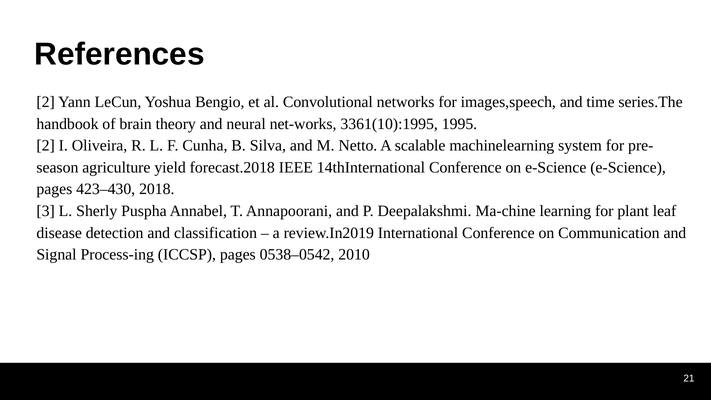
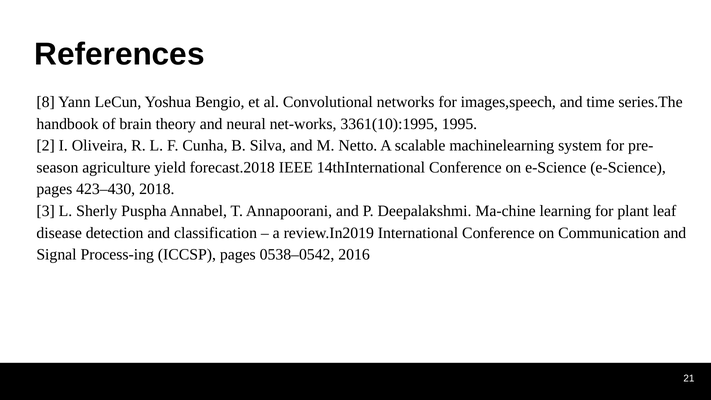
2 at (46, 102): 2 -> 8
2010: 2010 -> 2016
